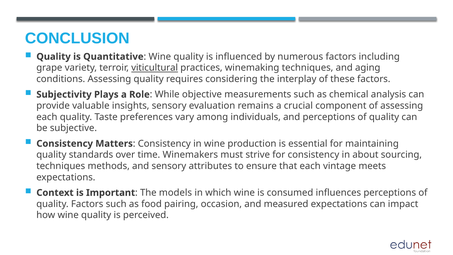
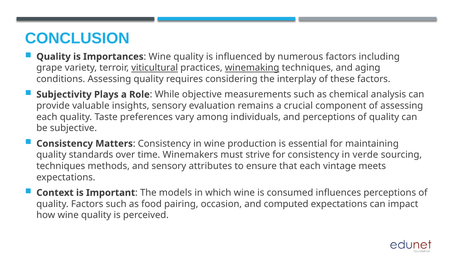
Quantitative: Quantitative -> Importances
winemaking underline: none -> present
about: about -> verde
measured: measured -> computed
